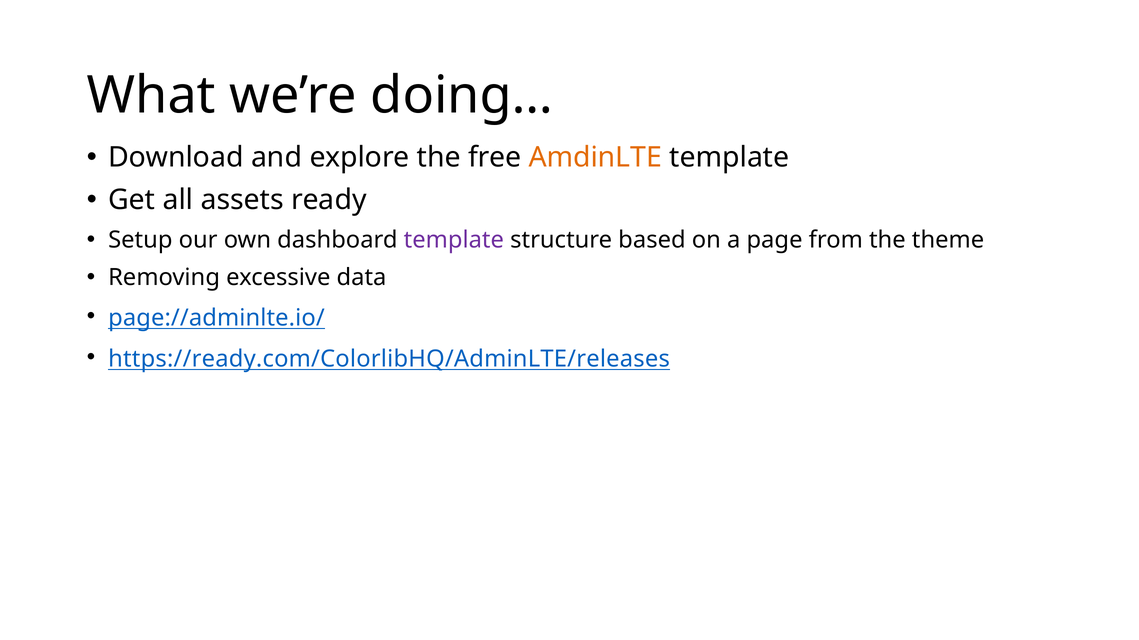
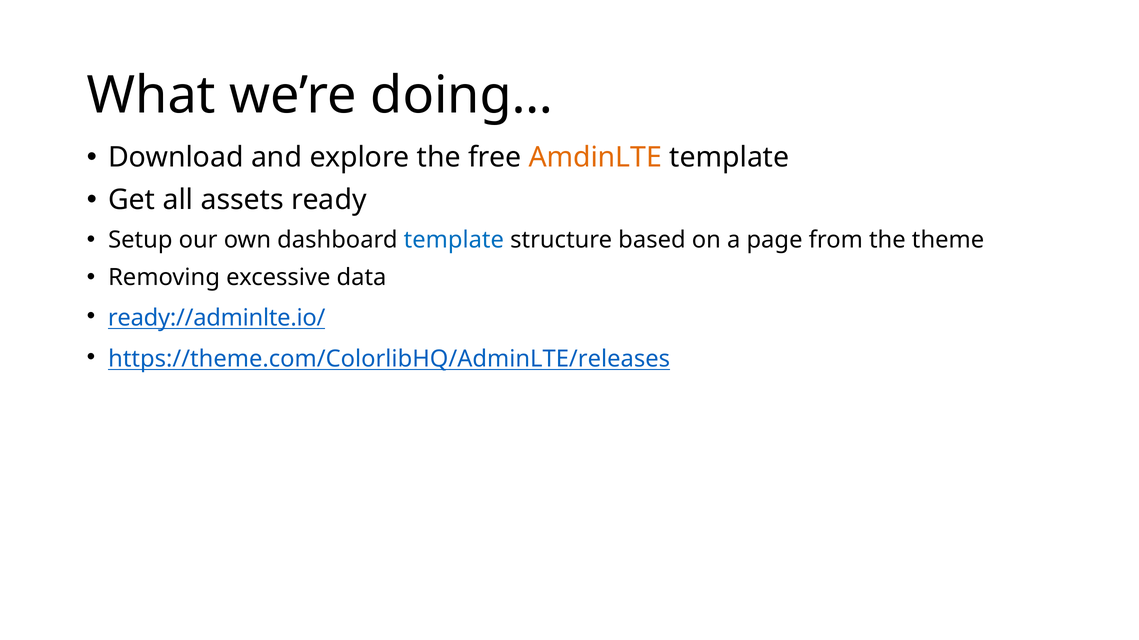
template at (454, 240) colour: purple -> blue
page://adminlte.io/: page://adminlte.io/ -> ready://adminlte.io/
https://ready.com/ColorlibHQ/AdminLTE/releases: https://ready.com/ColorlibHQ/AdminLTE/releases -> https://theme.com/ColorlibHQ/AdminLTE/releases
